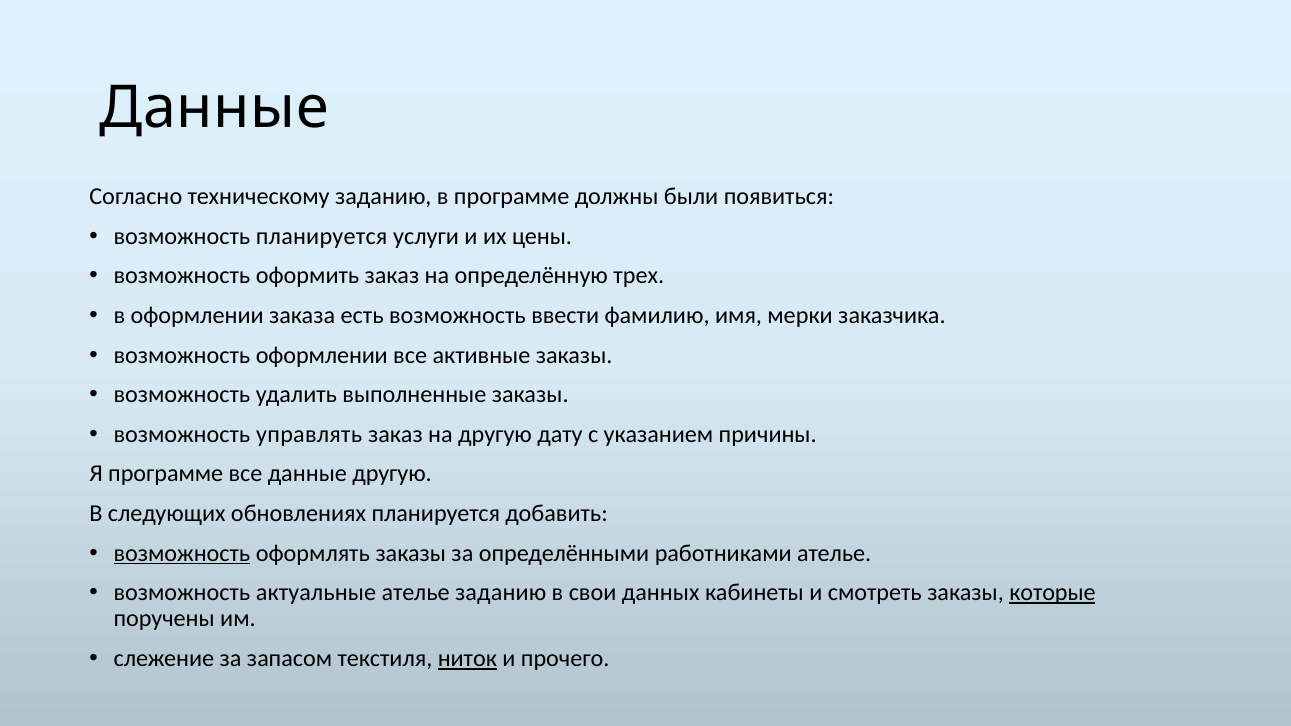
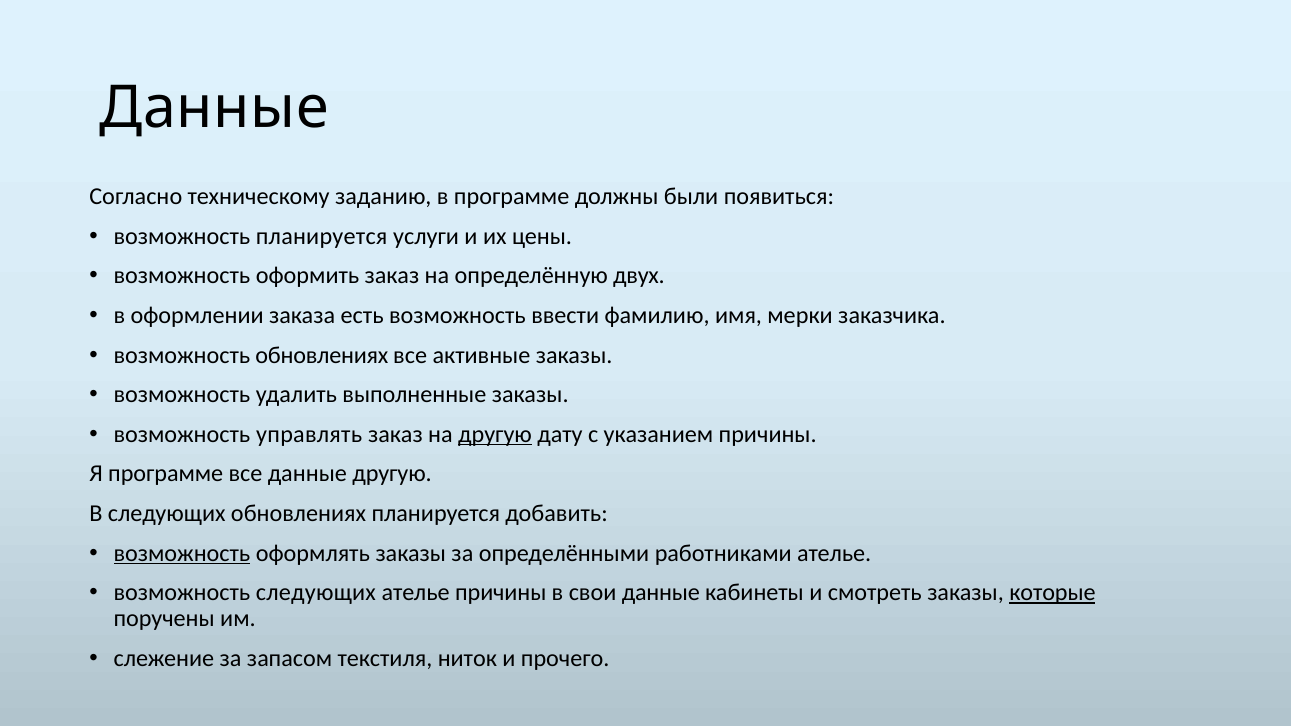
трех: трех -> двух
возможность оформлении: оформлении -> обновлениях
другую at (495, 434) underline: none -> present
возможность актуальные: актуальные -> следующих
ателье заданию: заданию -> причины
свои данных: данных -> данные
ниток underline: present -> none
